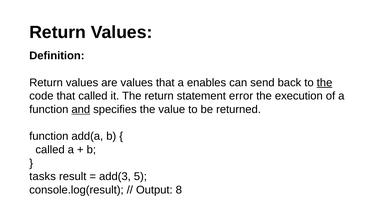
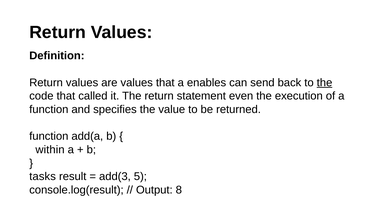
error: error -> even
and underline: present -> none
called at (50, 150): called -> within
